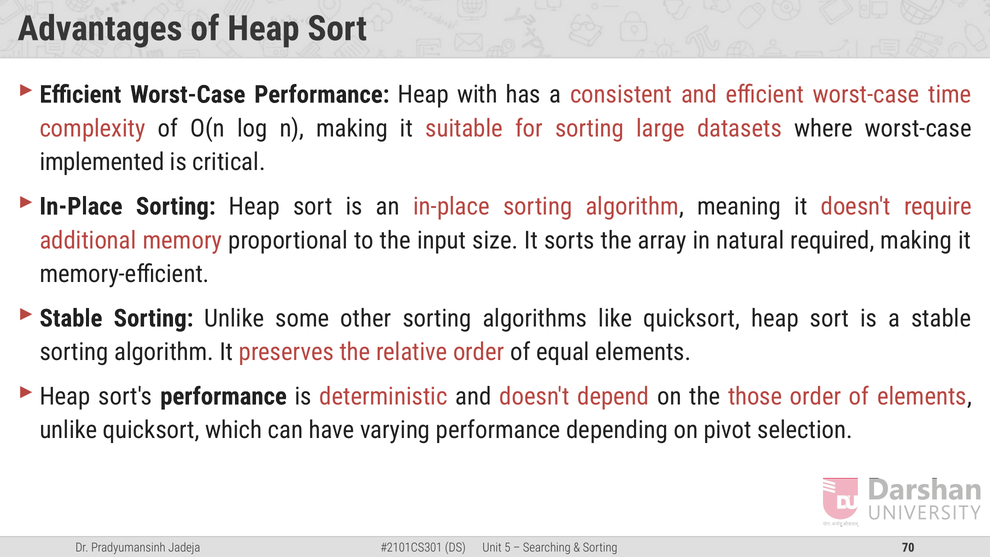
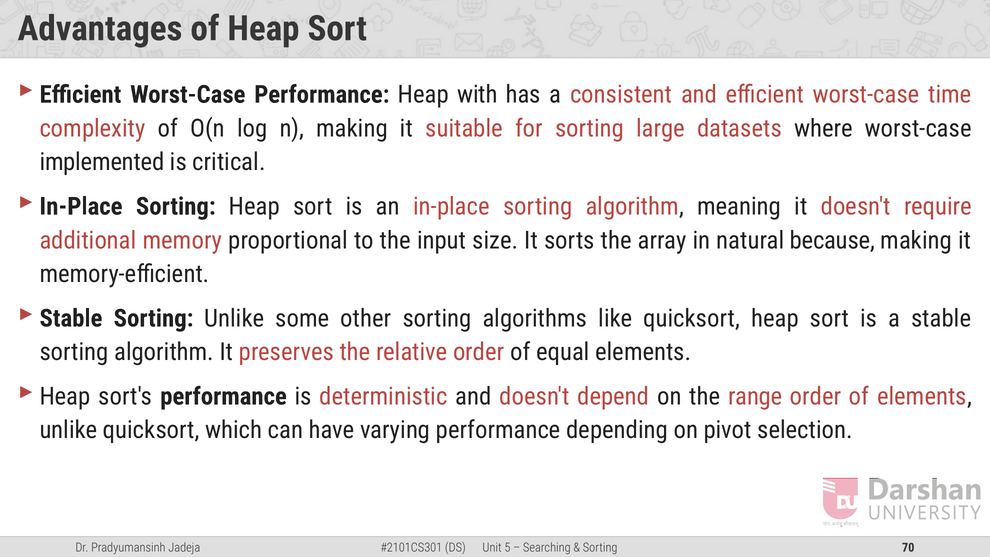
required: required -> because
those: those -> range
